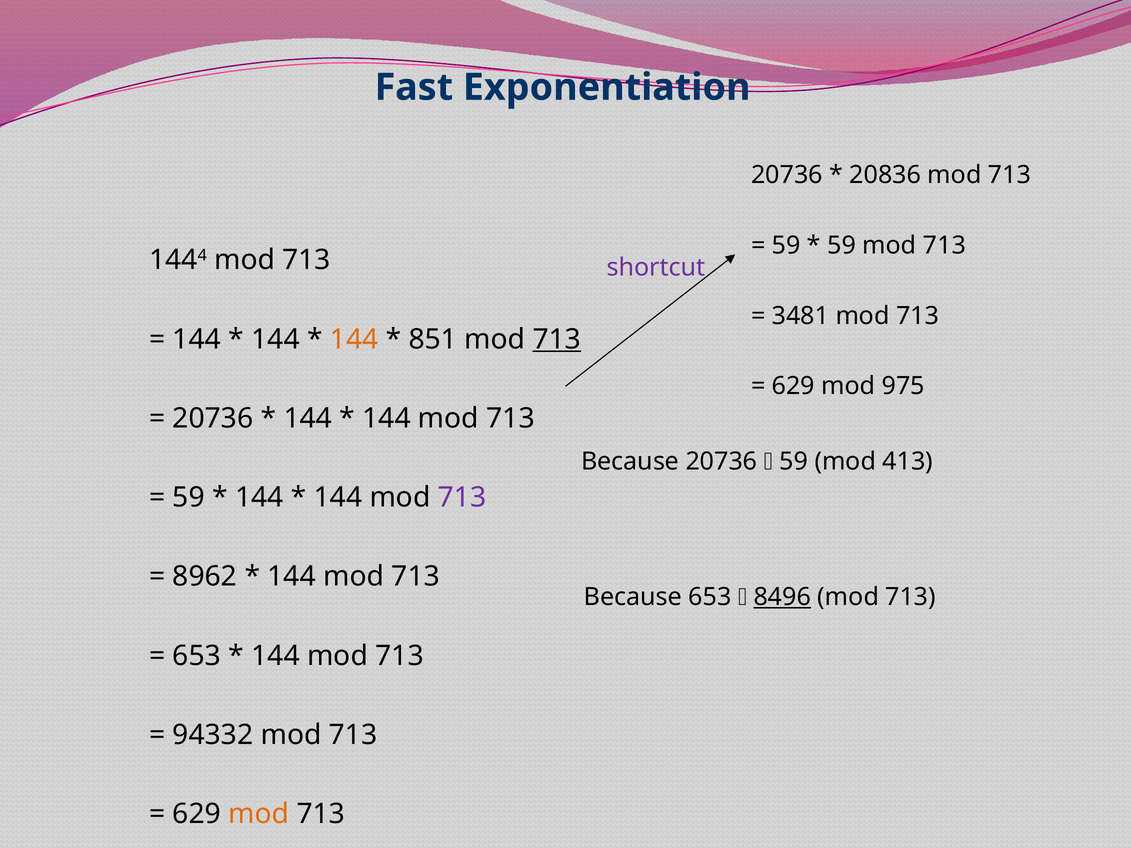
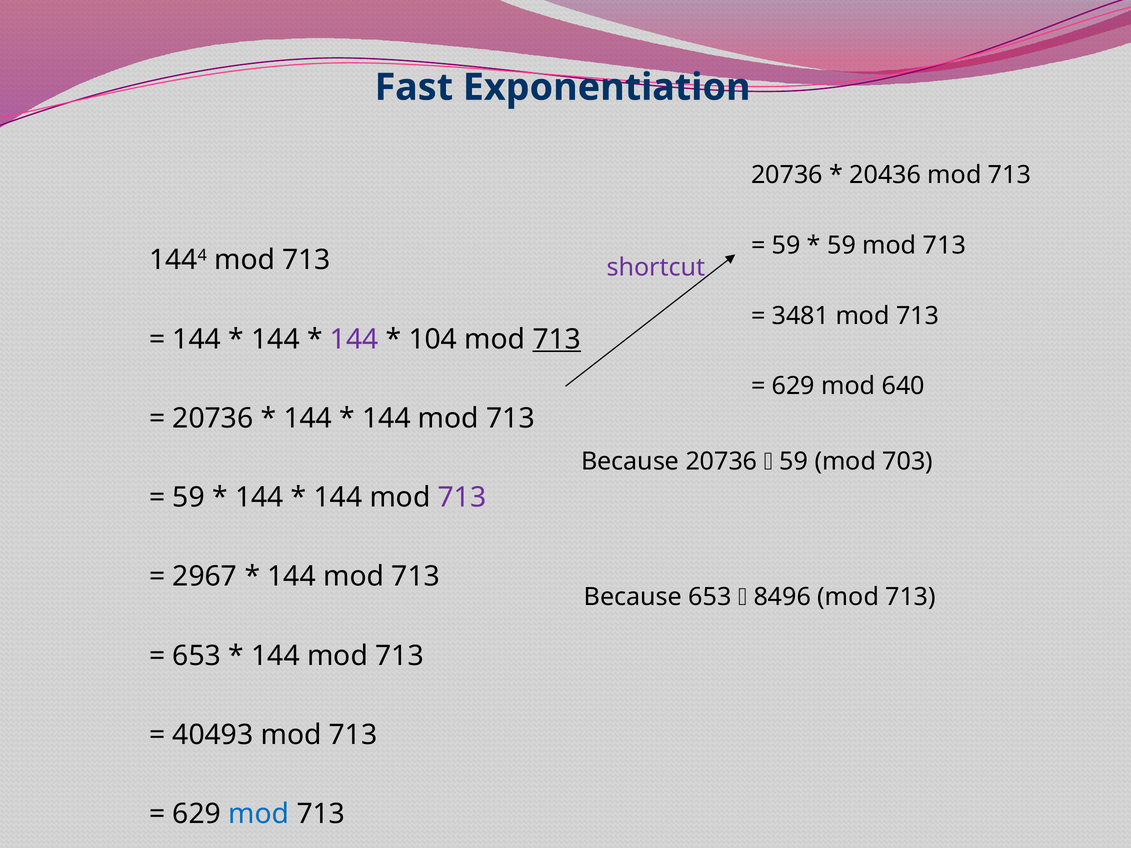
20836: 20836 -> 20436
144 at (354, 339) colour: orange -> purple
851: 851 -> 104
975: 975 -> 640
413: 413 -> 703
8962: 8962 -> 2967
8496 underline: present -> none
94332: 94332 -> 40493
mod at (259, 814) colour: orange -> blue
